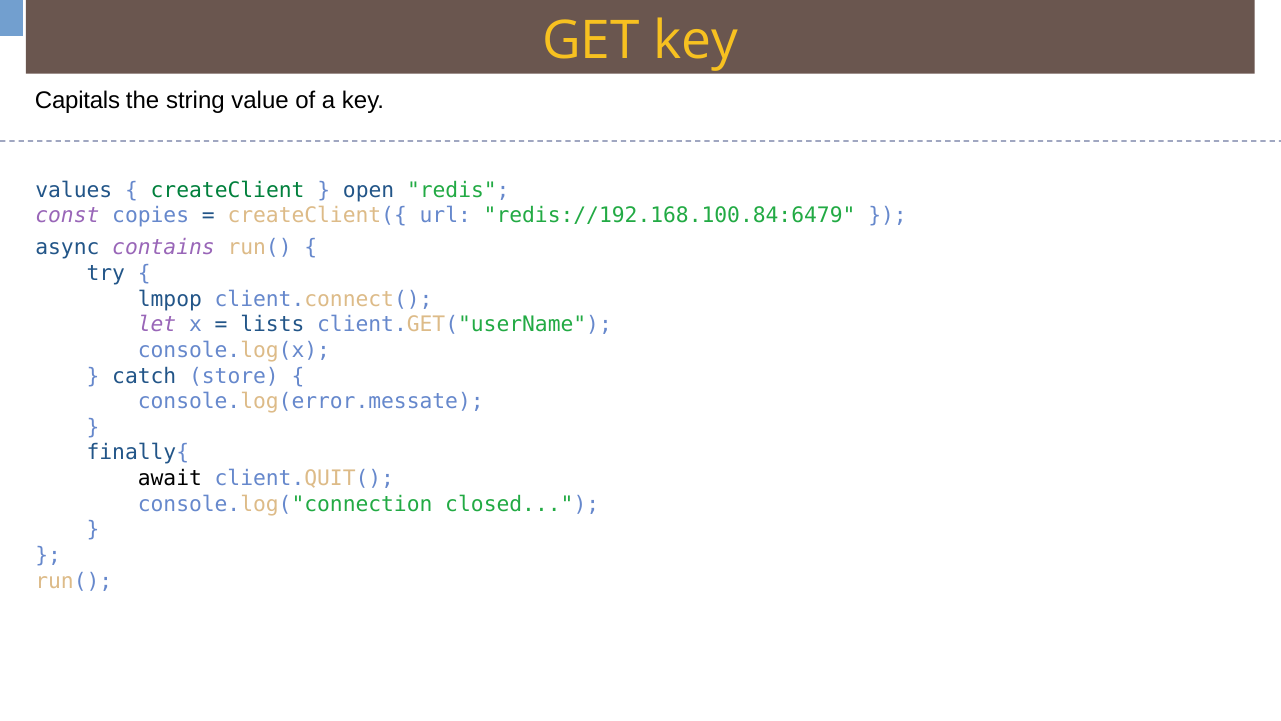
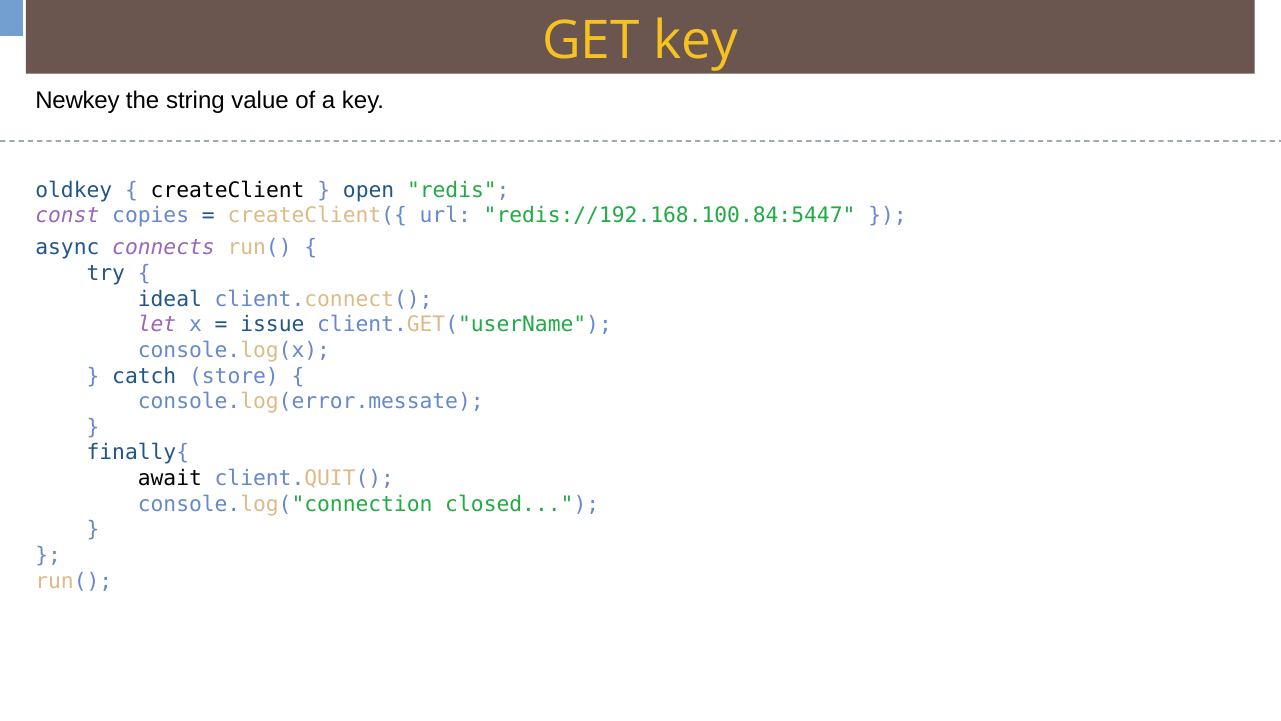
Capitals: Capitals -> Newkey
values: values -> oldkey
createClient colour: green -> black
redis://192.168.100.84:6479: redis://192.168.100.84:6479 -> redis://192.168.100.84:5447
contains: contains -> connects
lmpop: lmpop -> ideal
lists: lists -> issue
